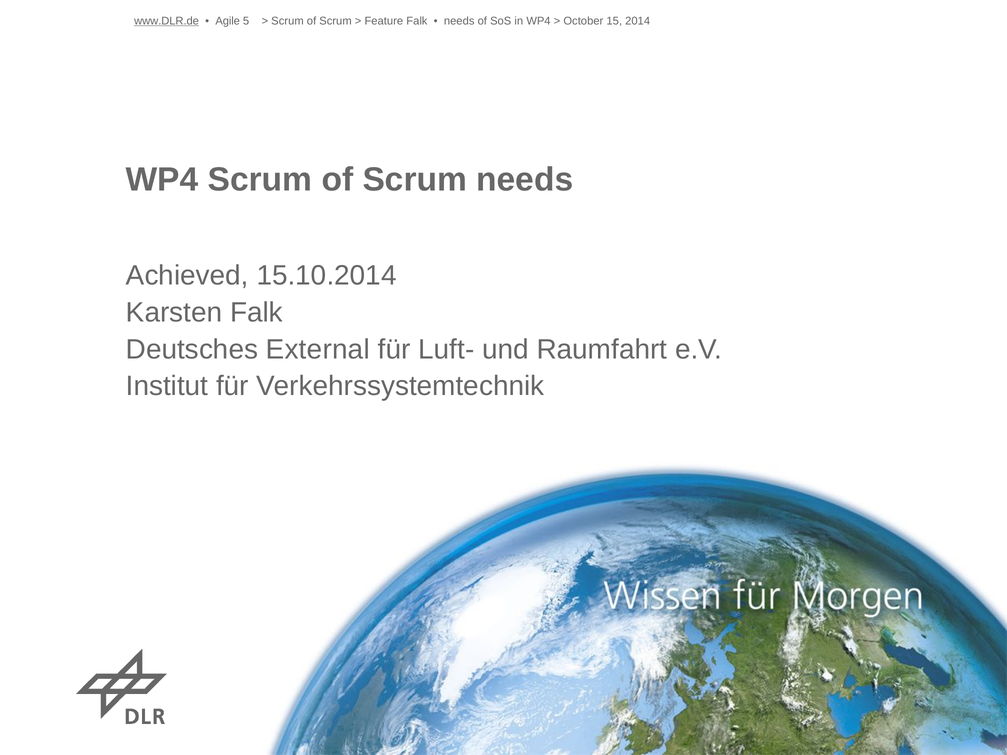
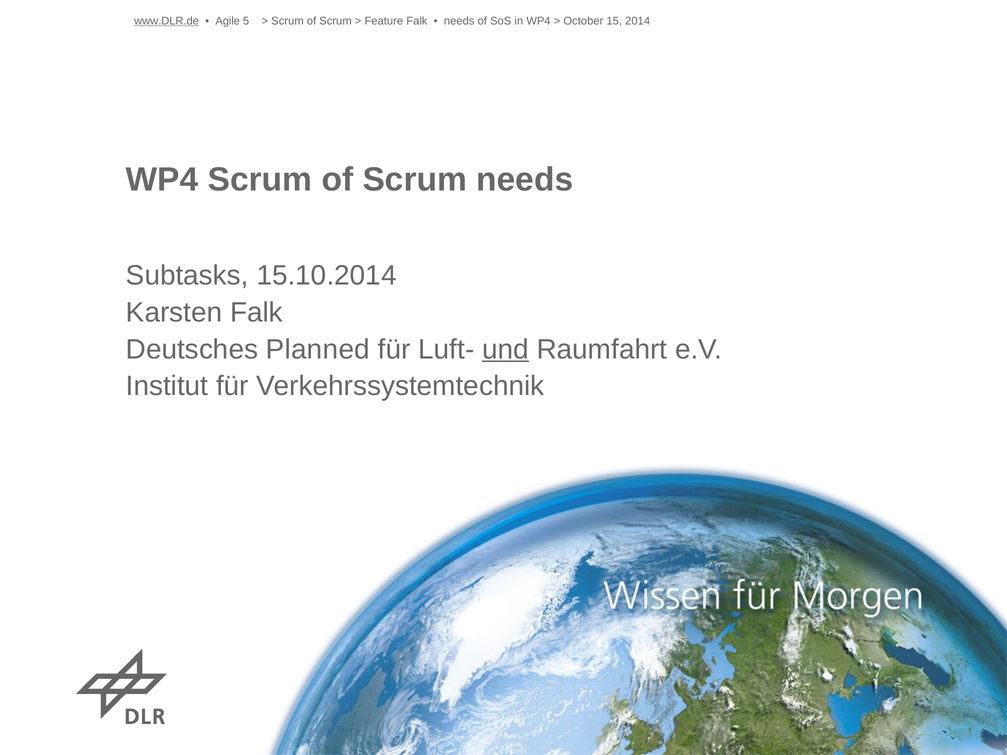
Achieved: Achieved -> Subtasks
External: External -> Planned
und underline: none -> present
